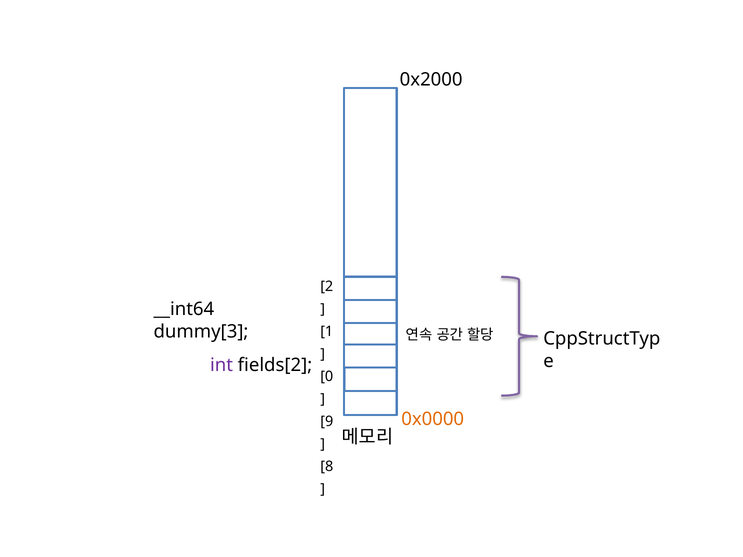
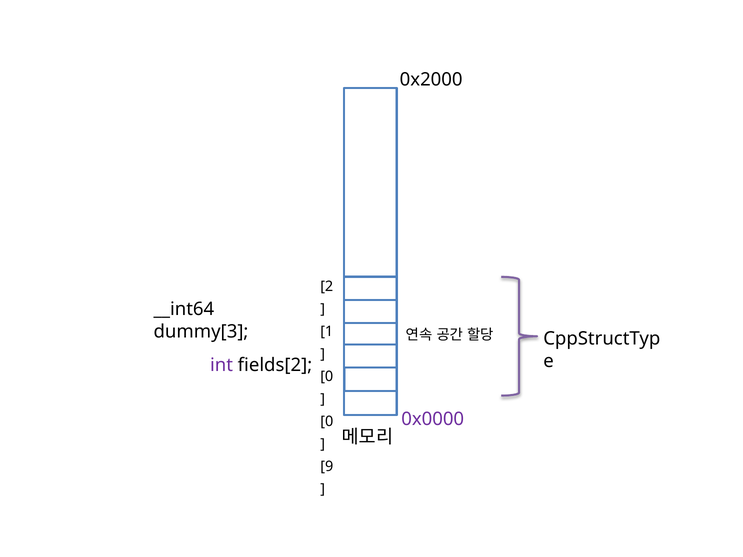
0x0000 colour: orange -> purple
9 at (327, 422): 9 -> 0
8: 8 -> 9
